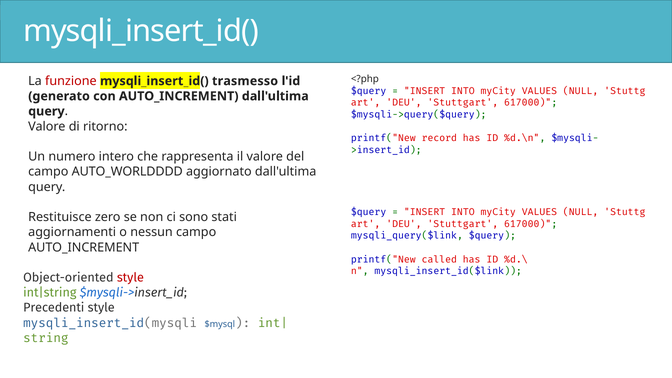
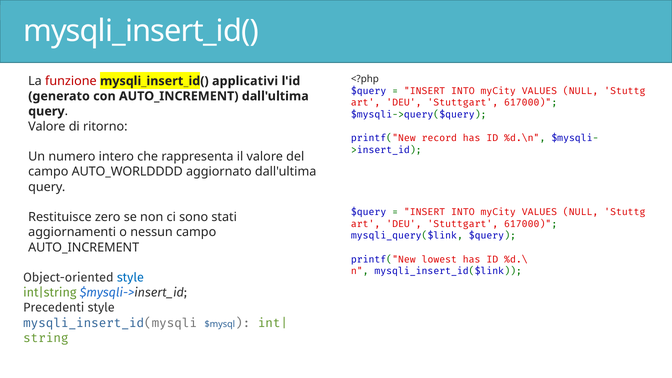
trasmesso: trasmesso -> applicativi
called: called -> lowest
style at (130, 278) colour: red -> blue
